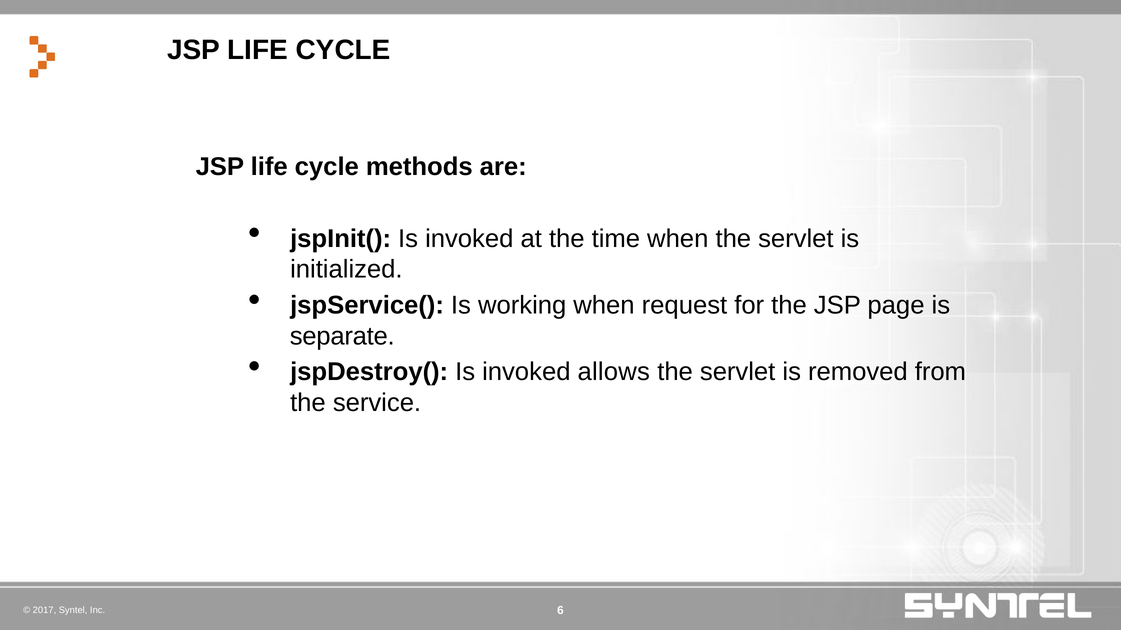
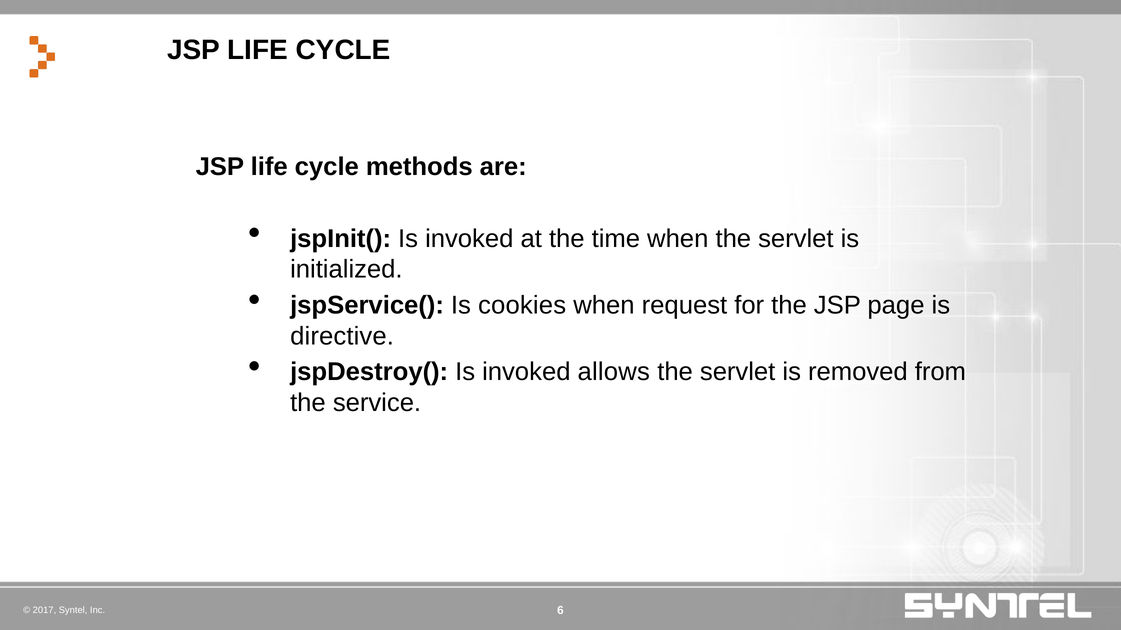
working: working -> cookies
separate: separate -> directive
